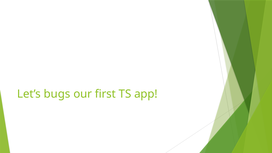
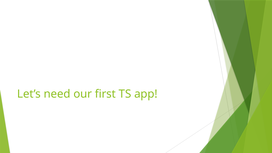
bugs: bugs -> need
